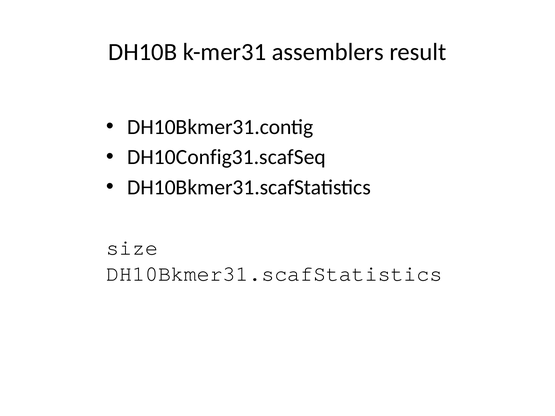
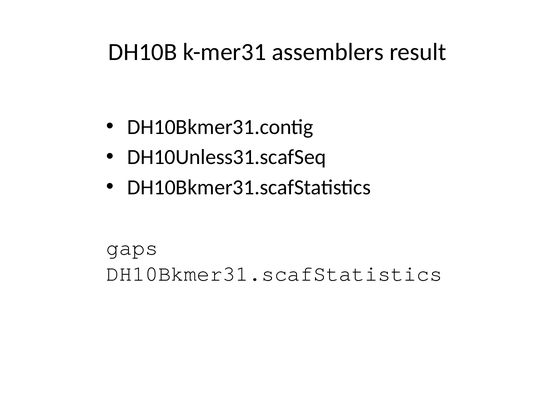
DH10Config31.scafSeq: DH10Config31.scafSeq -> DH10Unless31.scafSeq
size: size -> gaps
